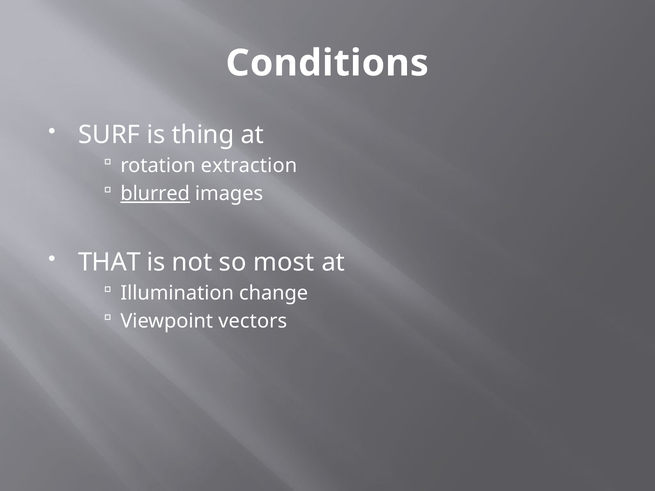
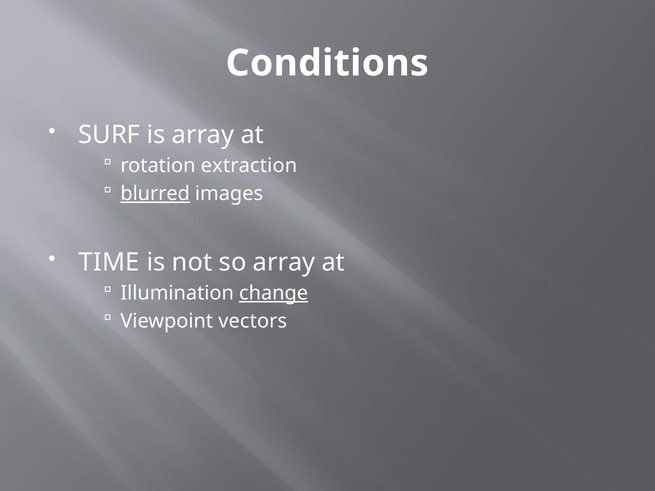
is thing: thing -> array
THAT: THAT -> TIME
so most: most -> array
change underline: none -> present
